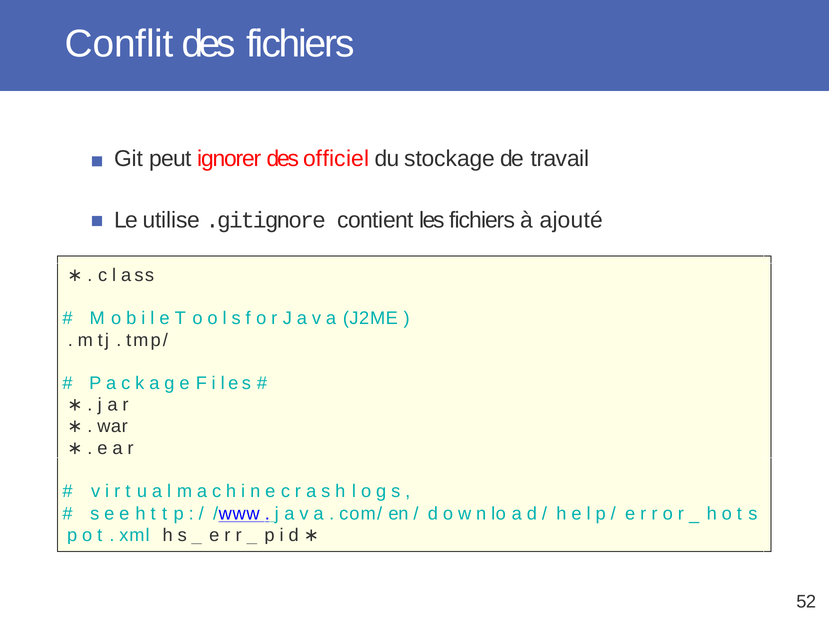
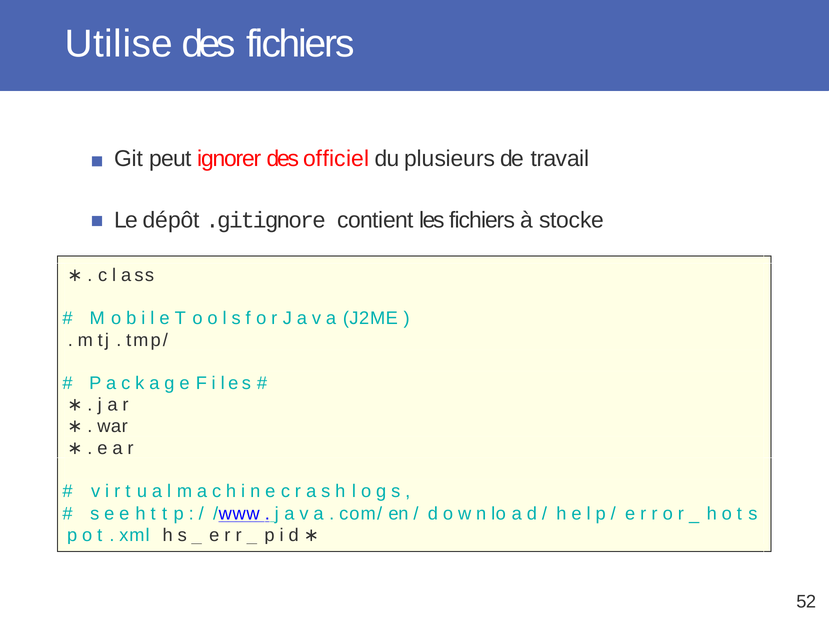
Conflit: Conflit -> Utilise
stockage: stockage -> plusieurs
utilise: utilise -> dépôt
ajouté: ajouté -> stocke
